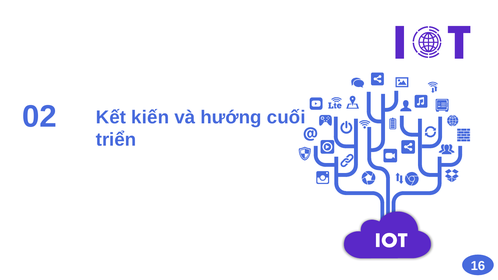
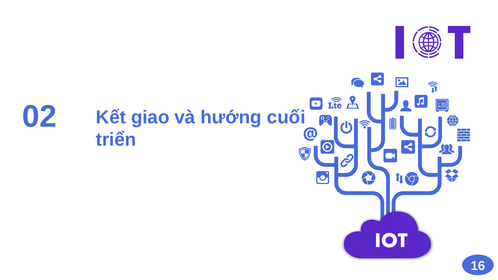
kiến: kiến -> giao
